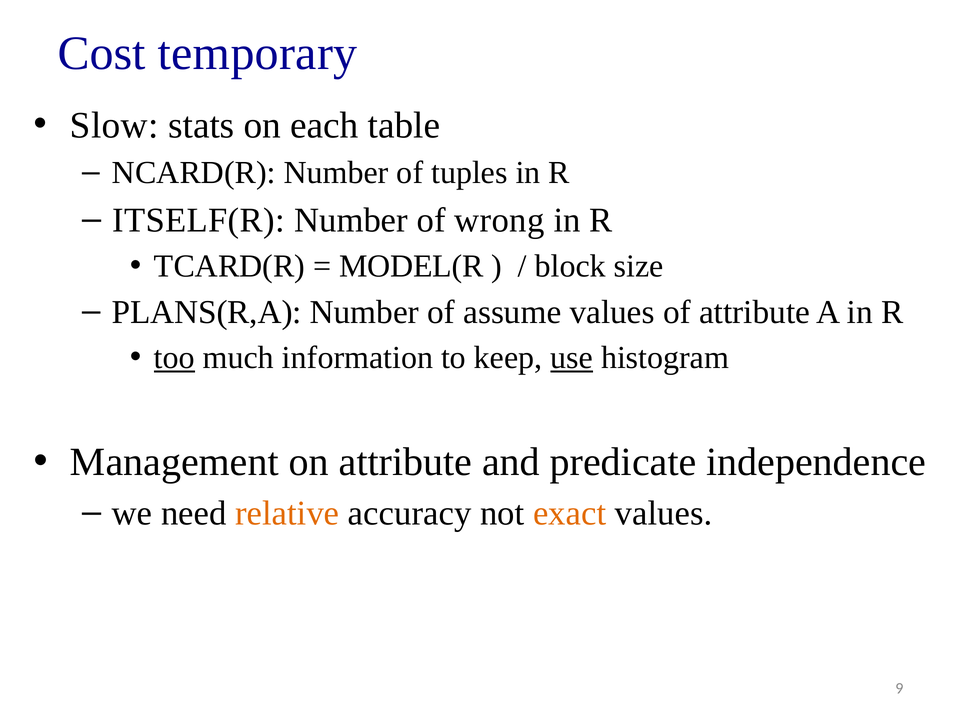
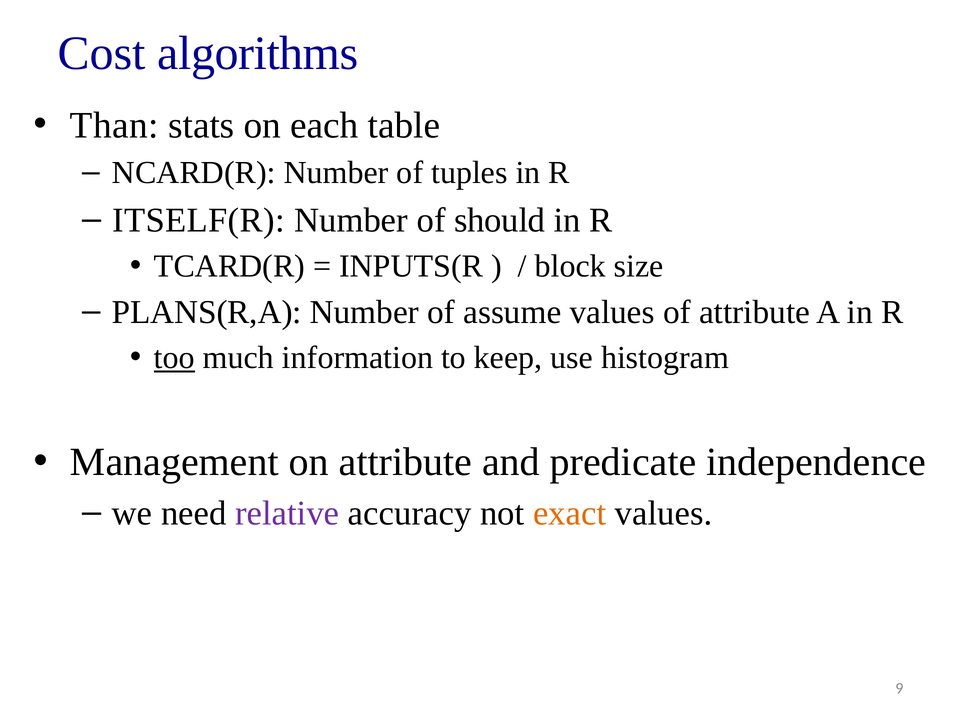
temporary: temporary -> algorithms
Slow: Slow -> Than
wrong: wrong -> should
MODEL(R: MODEL(R -> INPUTS(R
use underline: present -> none
relative colour: orange -> purple
